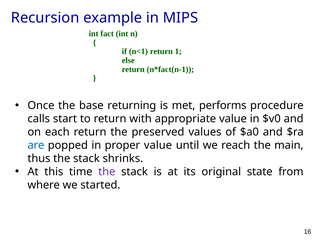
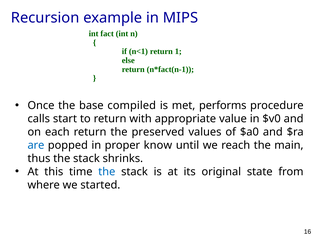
returning: returning -> compiled
proper value: value -> know
the at (107, 172) colour: purple -> blue
